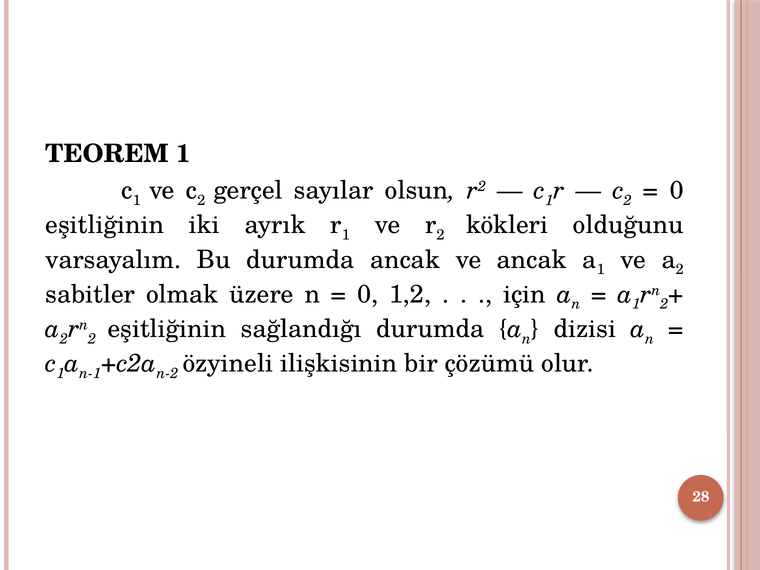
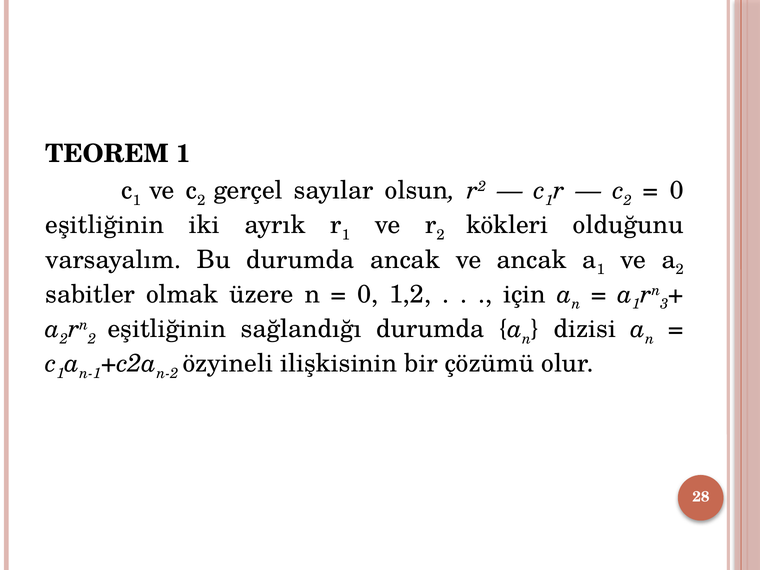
2 at (664, 304): 2 -> 3
